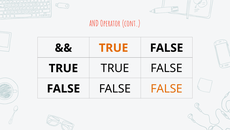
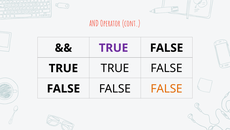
TRUE at (113, 48) colour: orange -> purple
